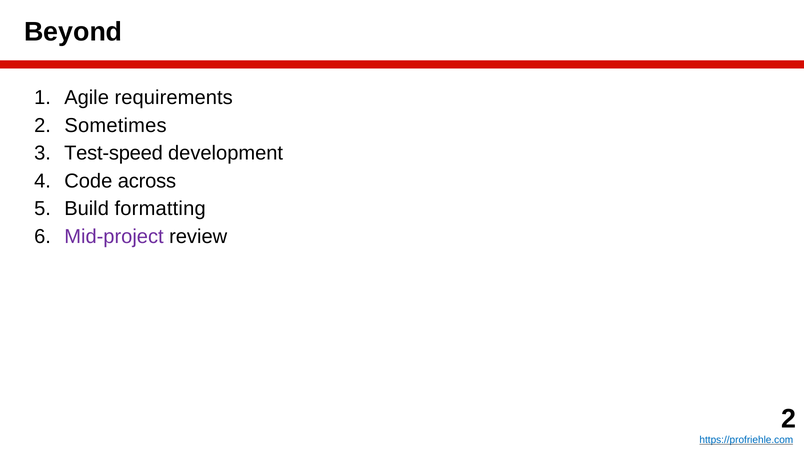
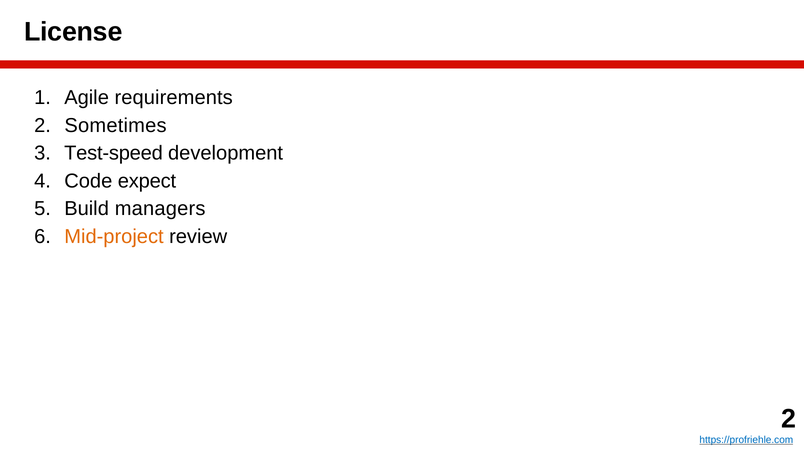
Beyond: Beyond -> License
across: across -> expect
formatting: formatting -> managers
Mid-project colour: purple -> orange
